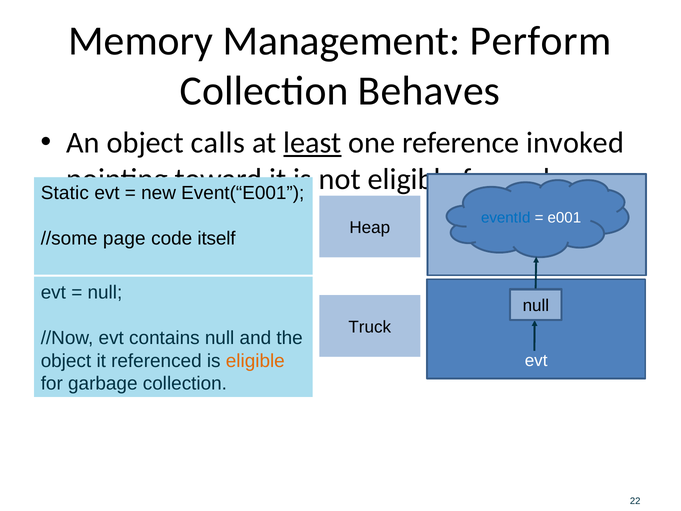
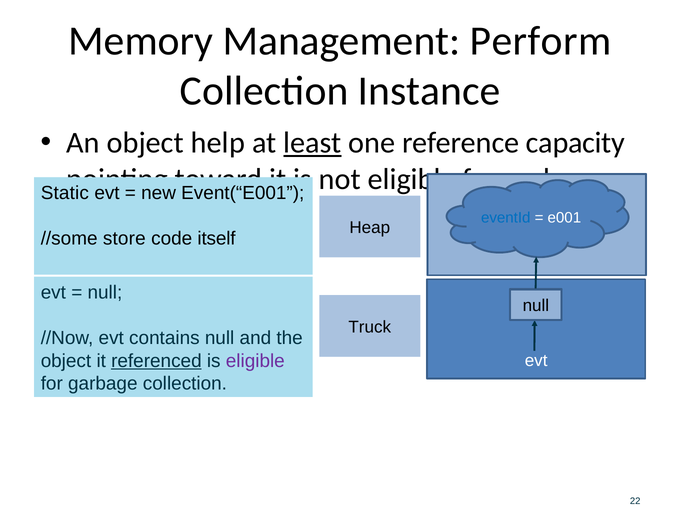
Behaves: Behaves -> Instance
calls: calls -> help
invoked: invoked -> capacity
page: page -> store
referenced underline: none -> present
eligible at (255, 361) colour: orange -> purple
